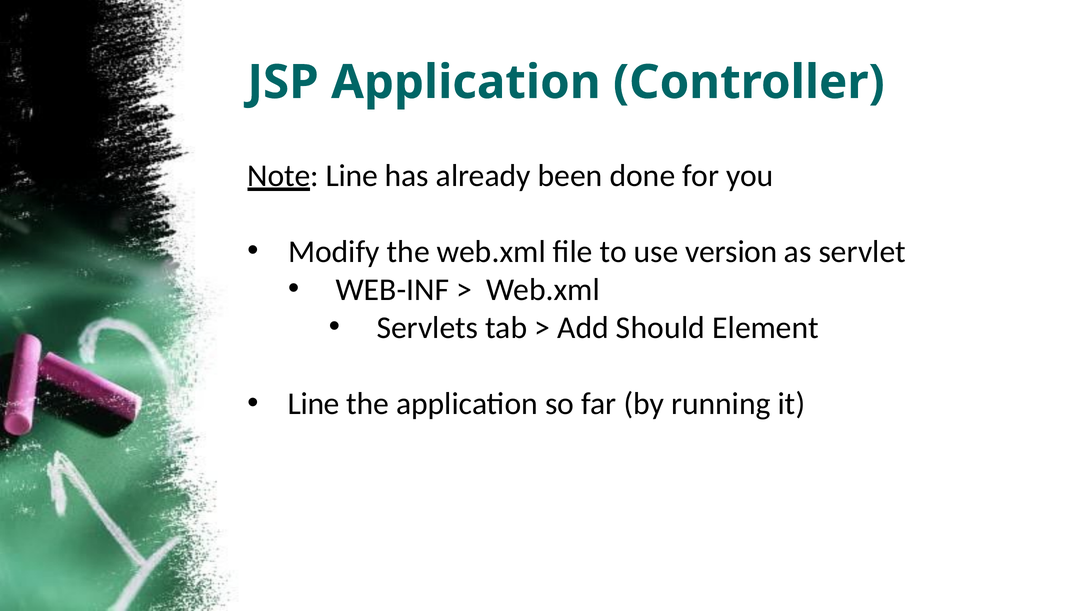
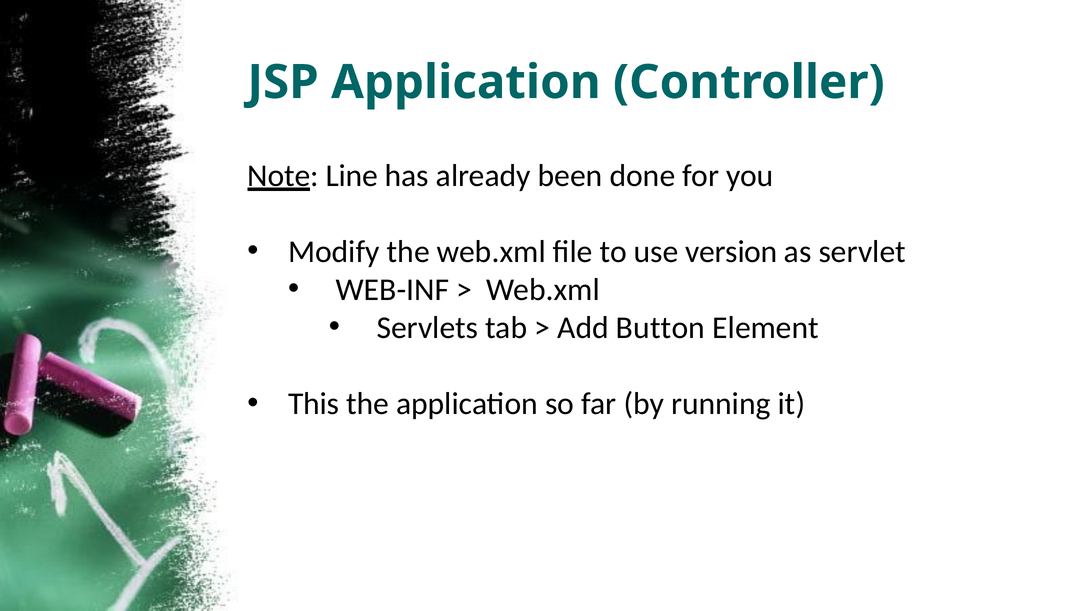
Should: Should -> Button
Line at (314, 404): Line -> This
